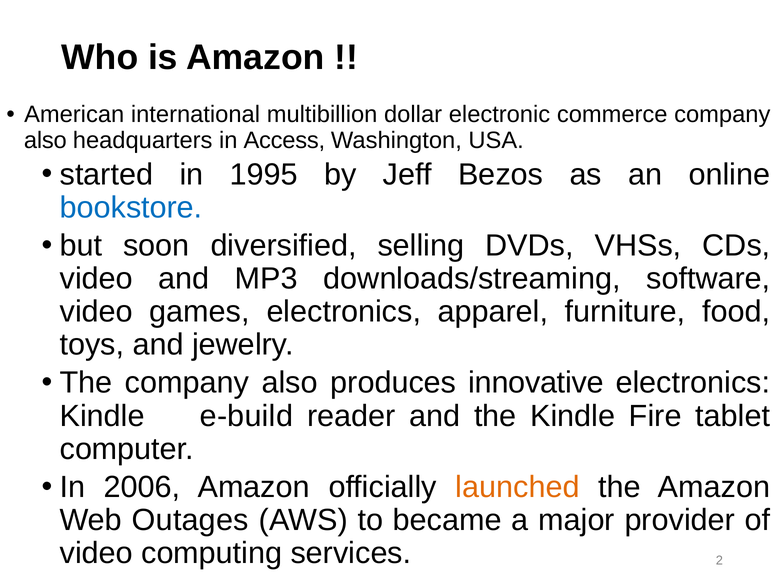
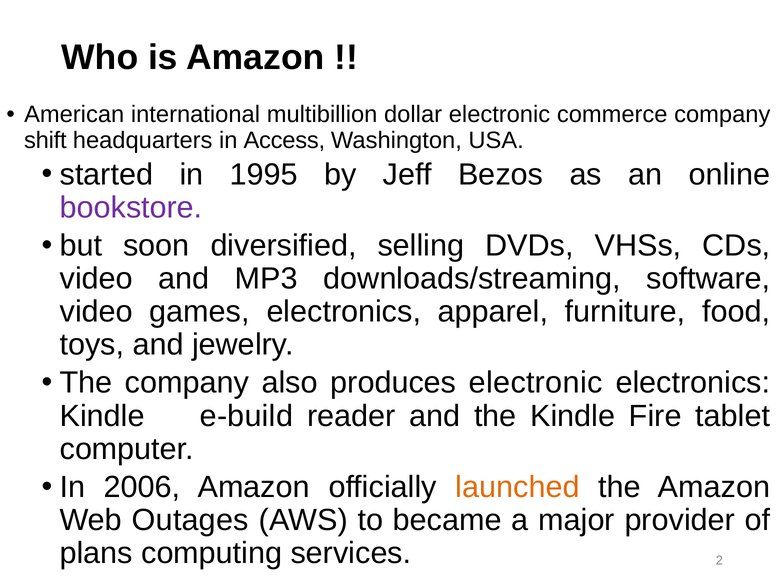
also at (45, 140): also -> shift
bookstore colour: blue -> purple
produces innovative: innovative -> electronic
video at (96, 553): video -> plans
